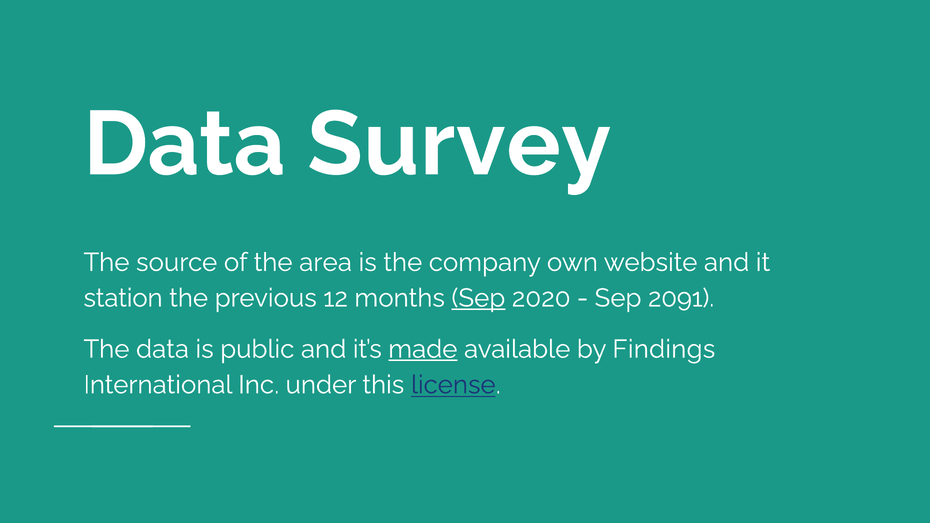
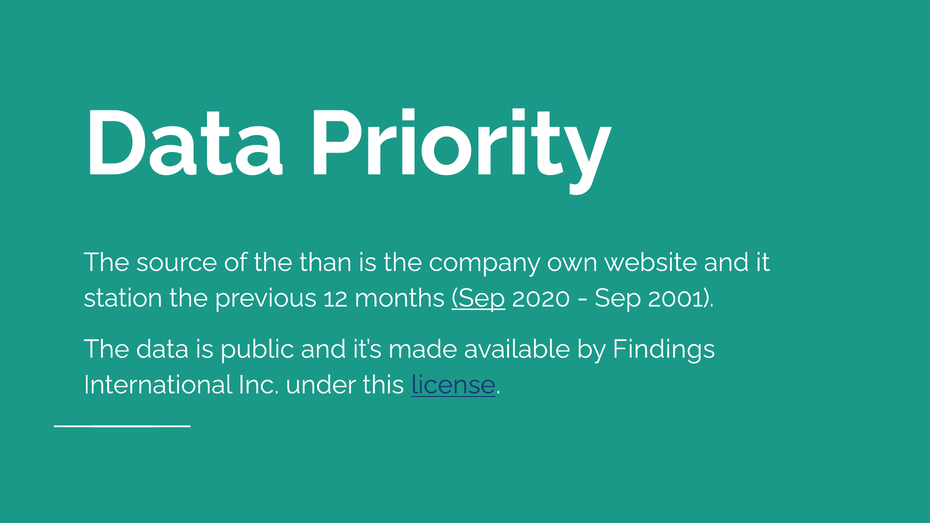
Survey: Survey -> Priority
area: area -> than
2091: 2091 -> 2001
made underline: present -> none
